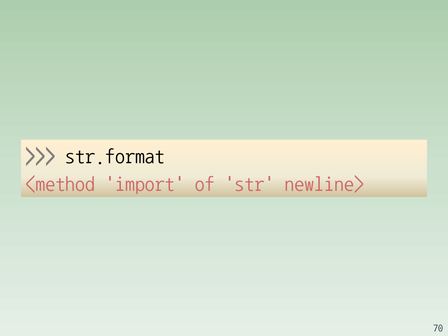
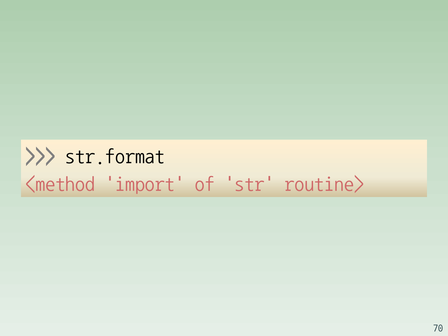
newline>: newline> -> routine>
